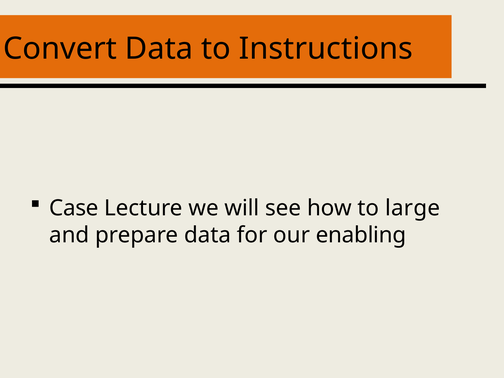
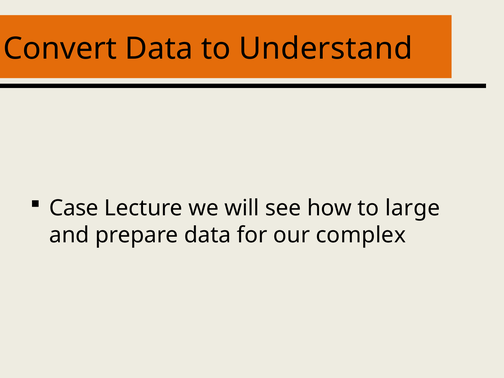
Instructions: Instructions -> Understand
enabling: enabling -> complex
